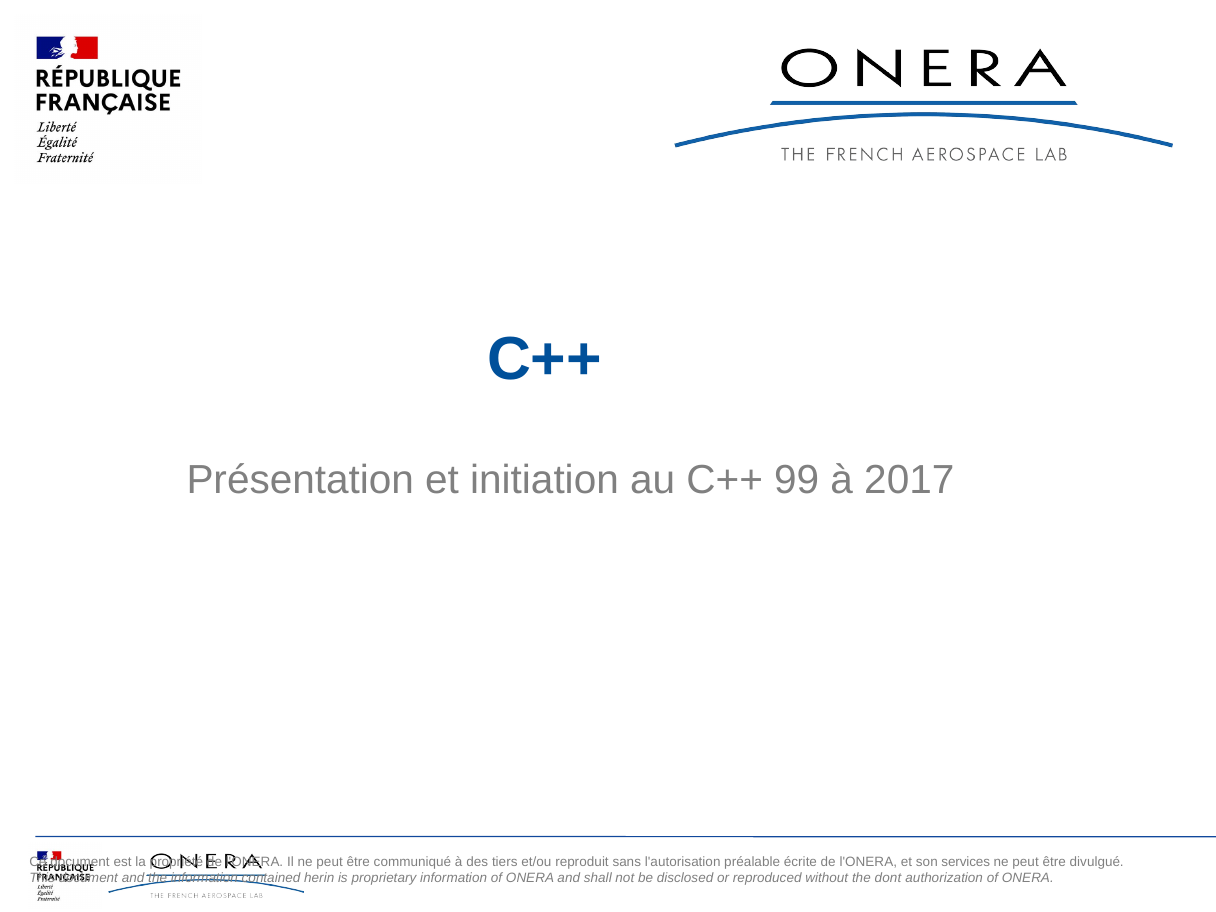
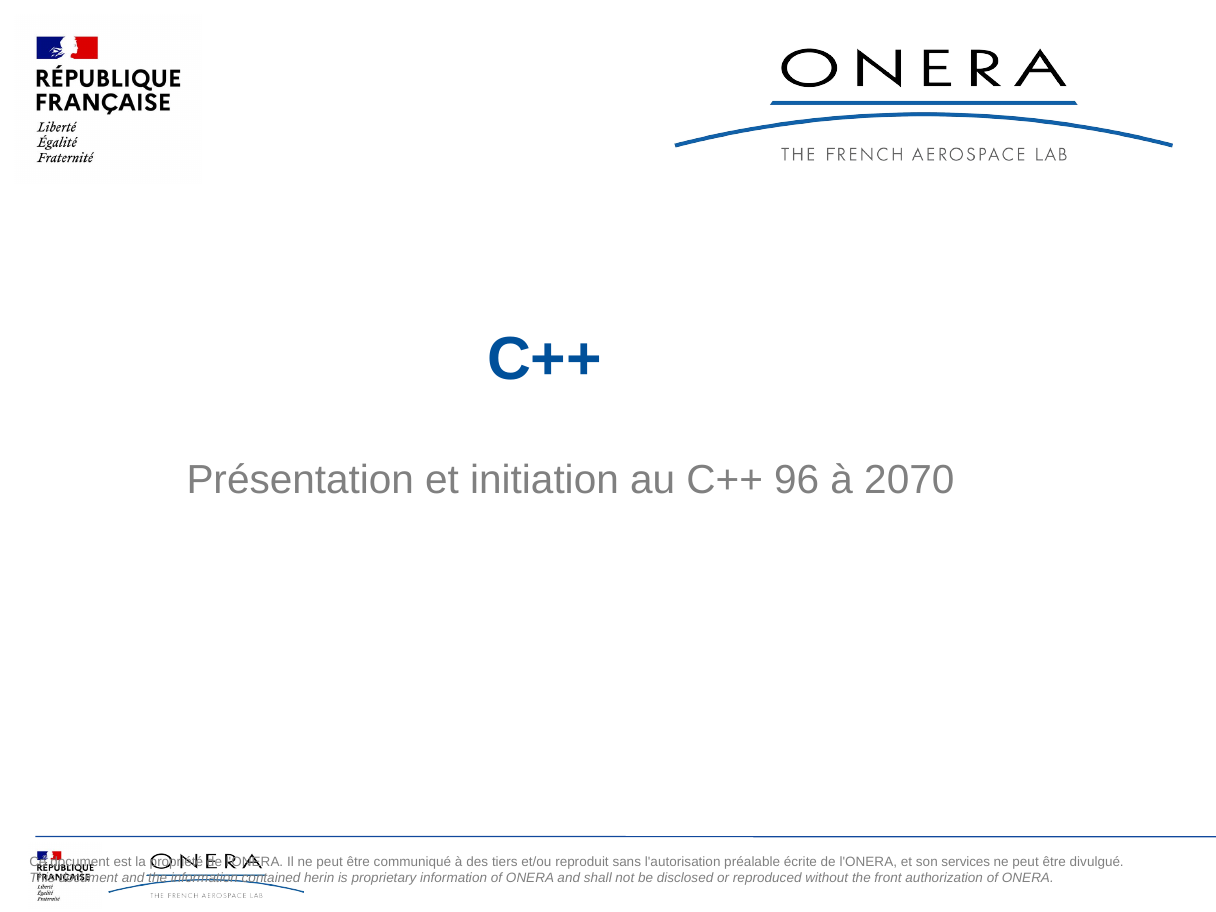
99: 99 -> 96
2017: 2017 -> 2070
dont: dont -> front
